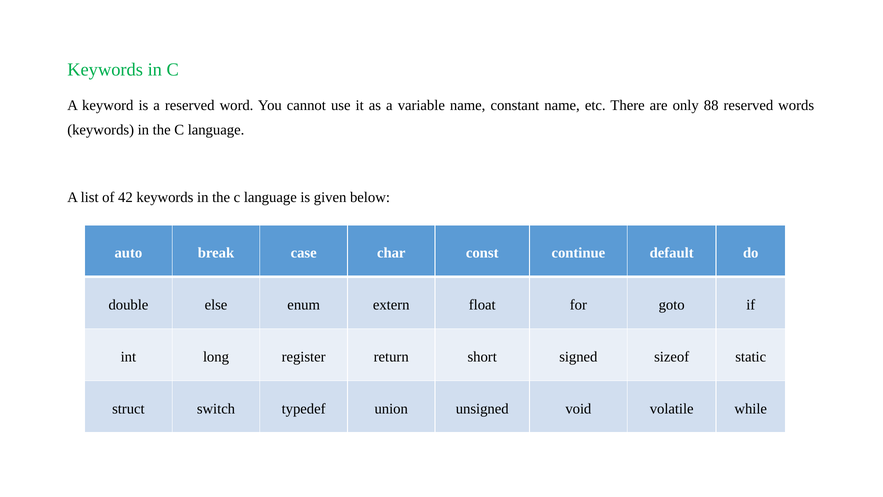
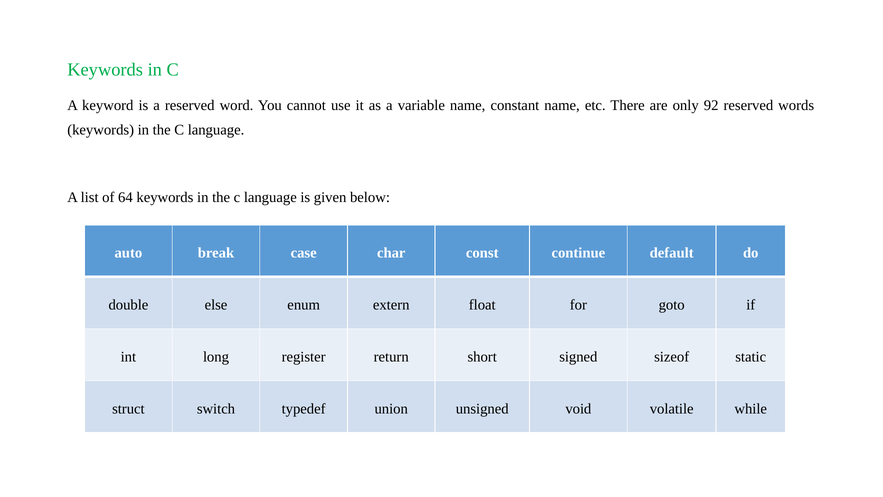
88: 88 -> 92
42: 42 -> 64
